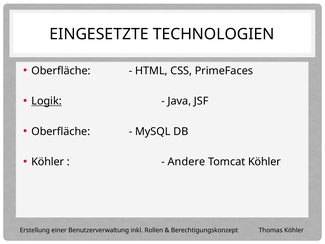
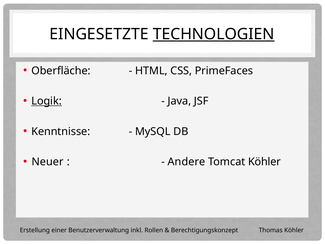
TECHNOLOGIEN underline: none -> present
Oberfläche at (61, 131): Oberfläche -> Kenntnisse
Köhler at (48, 162): Köhler -> Neuer
